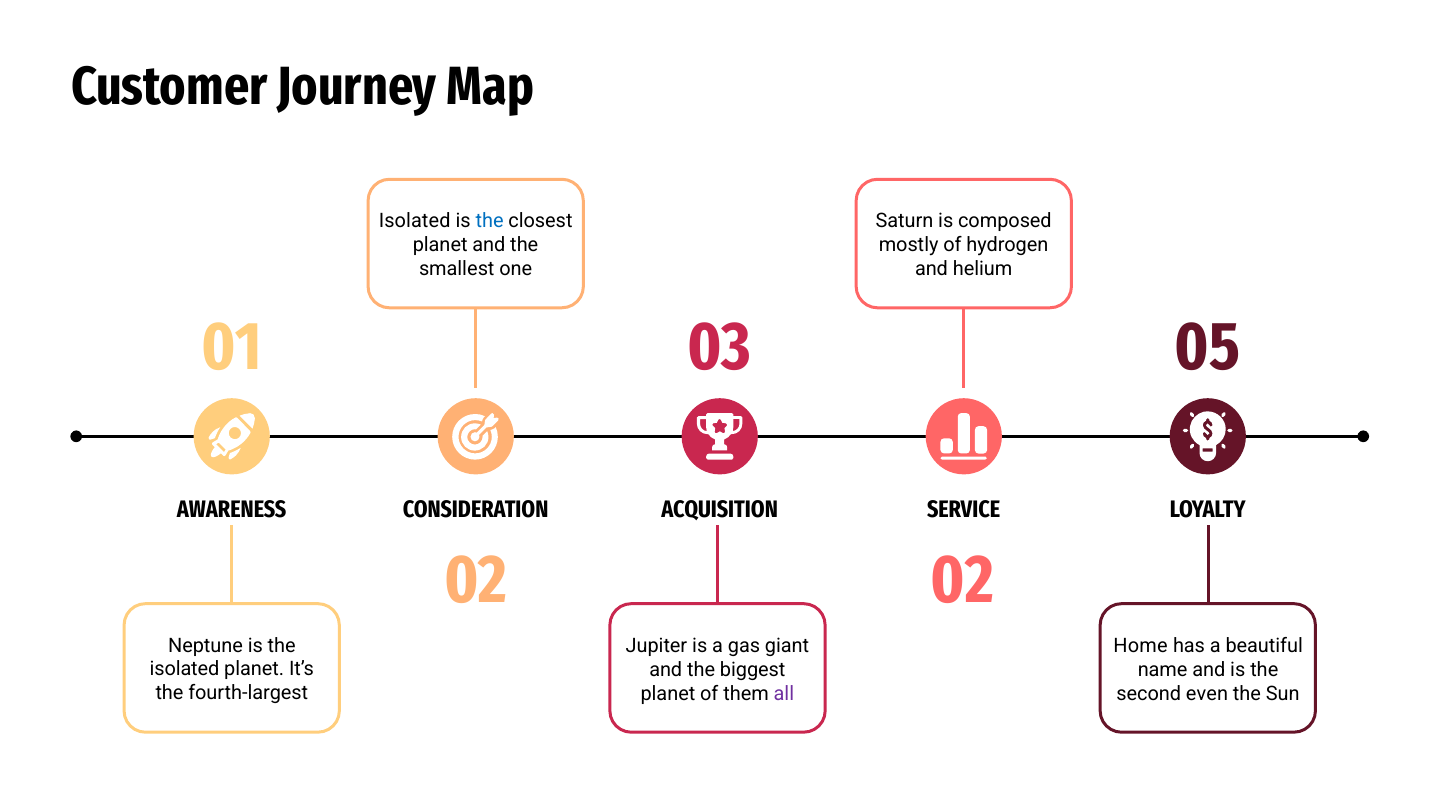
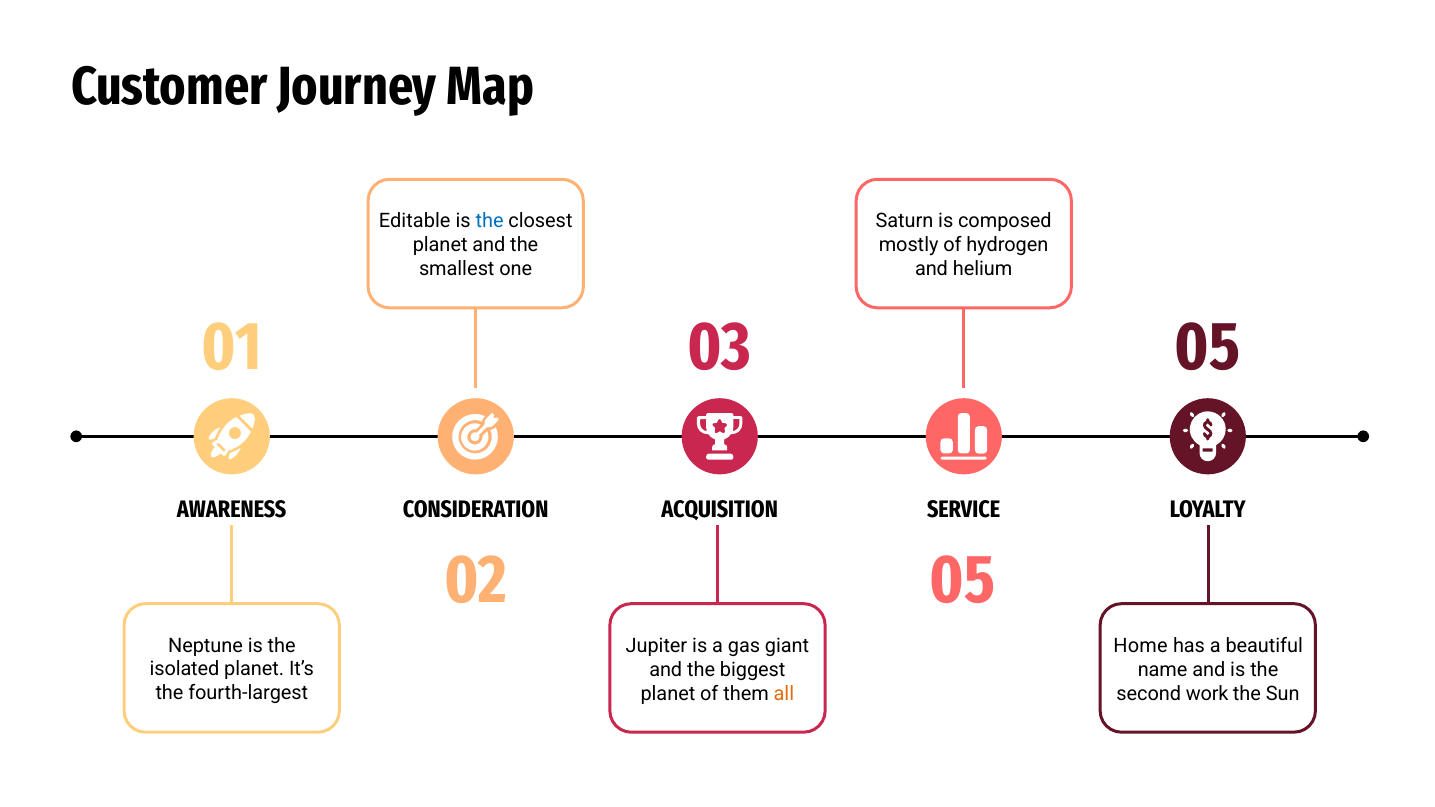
Isolated at (415, 221): Isolated -> Editable
02 02: 02 -> 05
all colour: purple -> orange
even: even -> work
